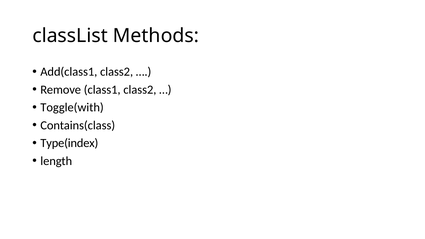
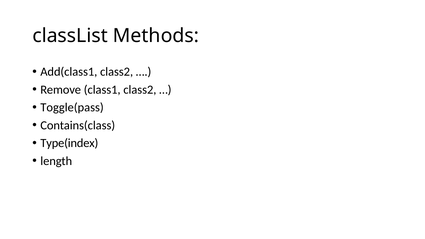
Toggle(with: Toggle(with -> Toggle(pass
